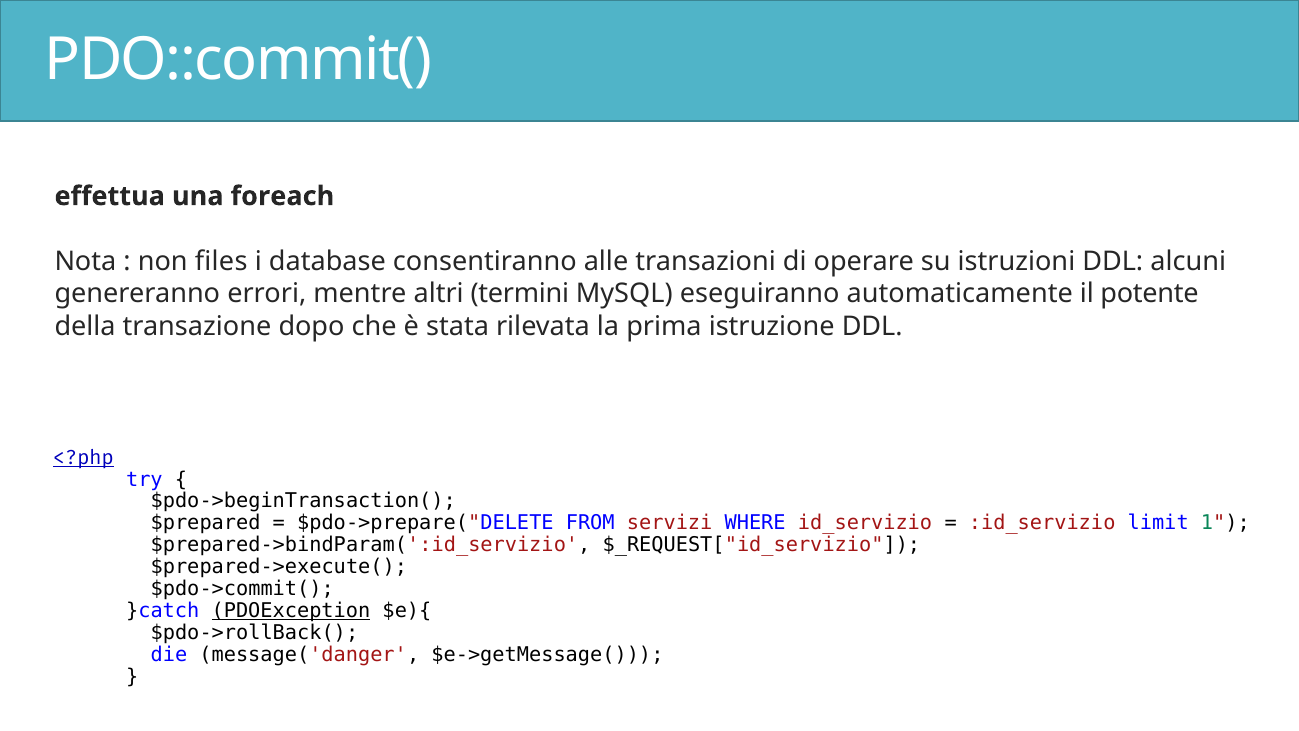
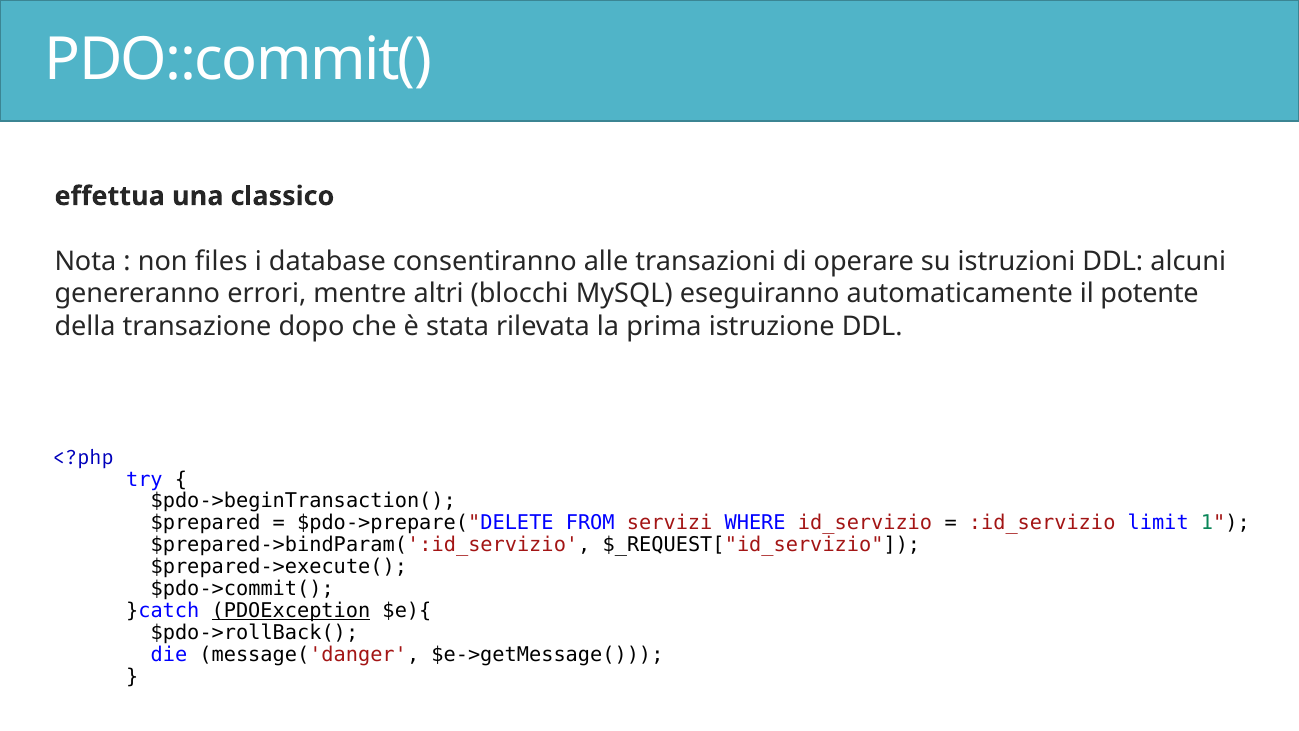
foreach: foreach -> classico
termini: termini -> blocchi
<?php underline: present -> none
